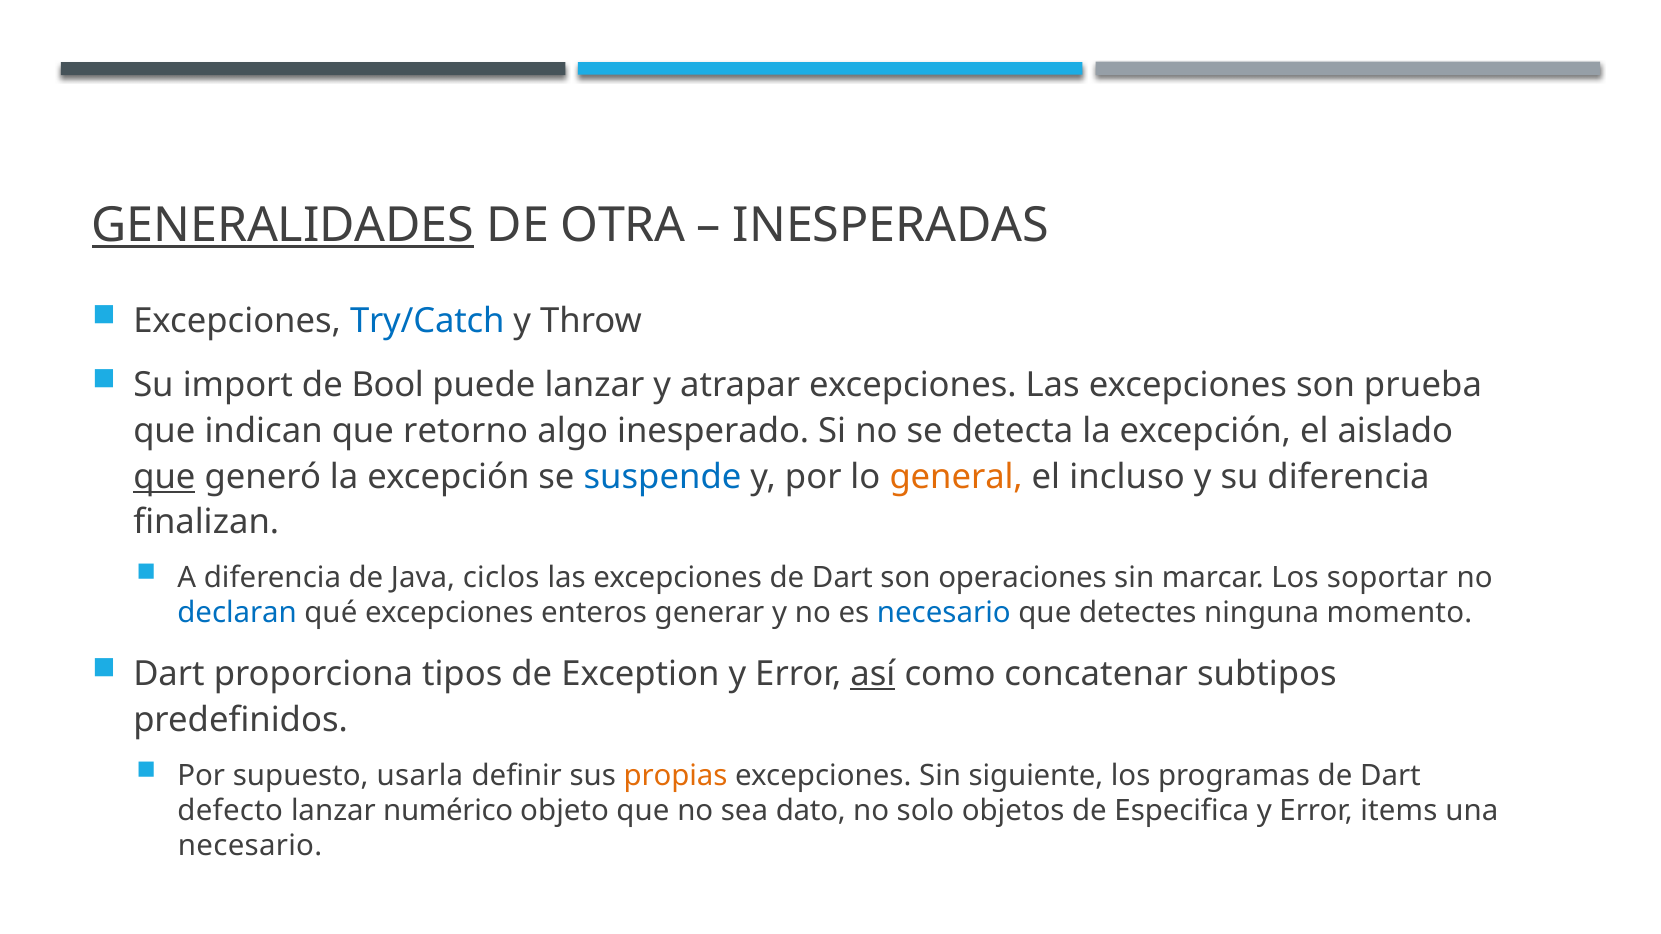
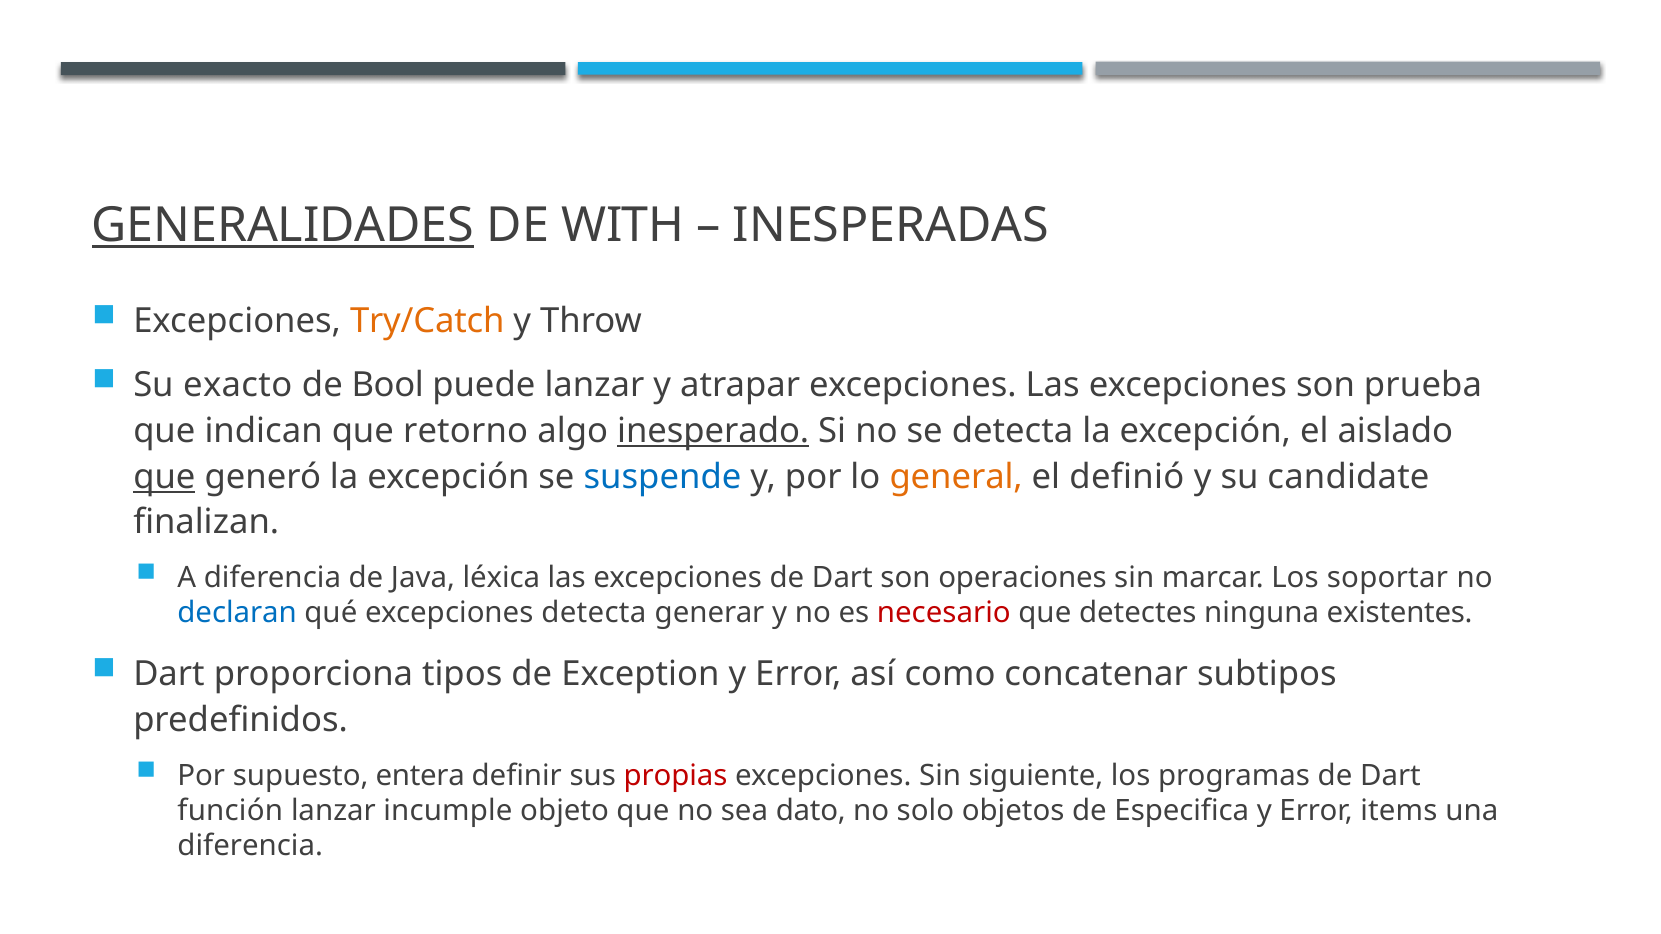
OTRA: OTRA -> WITH
Try/Catch colour: blue -> orange
import: import -> exacto
inesperado underline: none -> present
incluso: incluso -> definió
su diferencia: diferencia -> candidate
ciclos: ciclos -> léxica
excepciones enteros: enteros -> detecta
necesario at (944, 613) colour: blue -> red
momento: momento -> existentes
así underline: present -> none
usarla: usarla -> entera
propias colour: orange -> red
defecto: defecto -> función
numérico: numérico -> incumple
necesario at (250, 846): necesario -> diferencia
